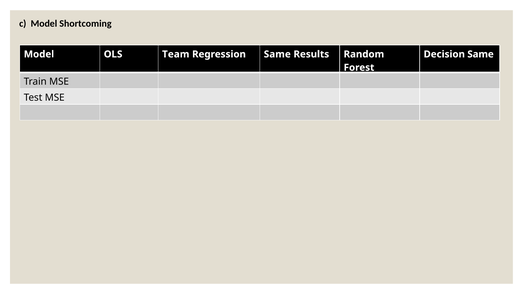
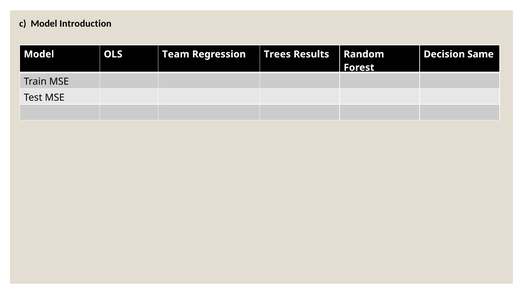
Shortcoming: Shortcoming -> Introduction
Regression Same: Same -> Trees
